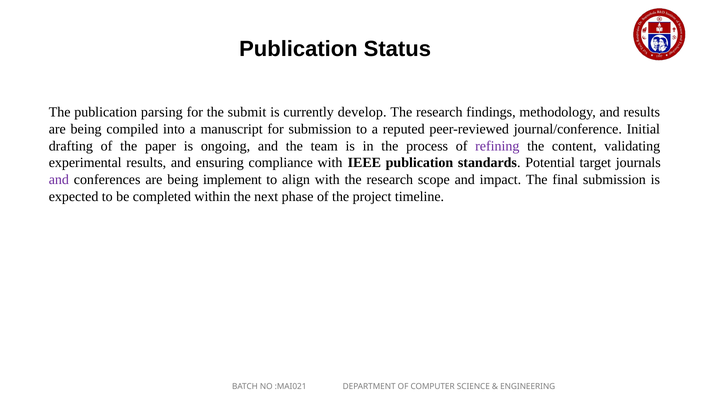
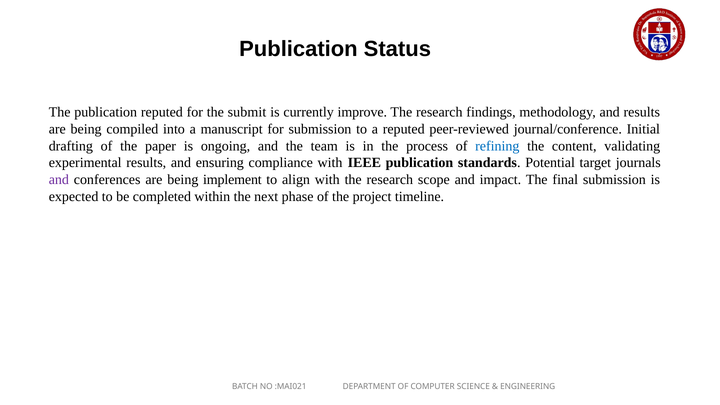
publication parsing: parsing -> reputed
develop: develop -> improve
refining colour: purple -> blue
